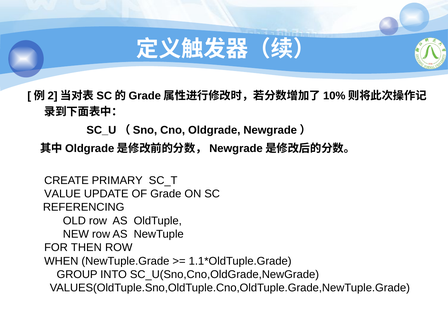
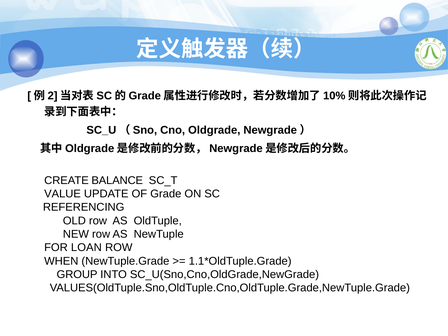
PRIMARY: PRIMARY -> BALANCE
THEN: THEN -> LOAN
